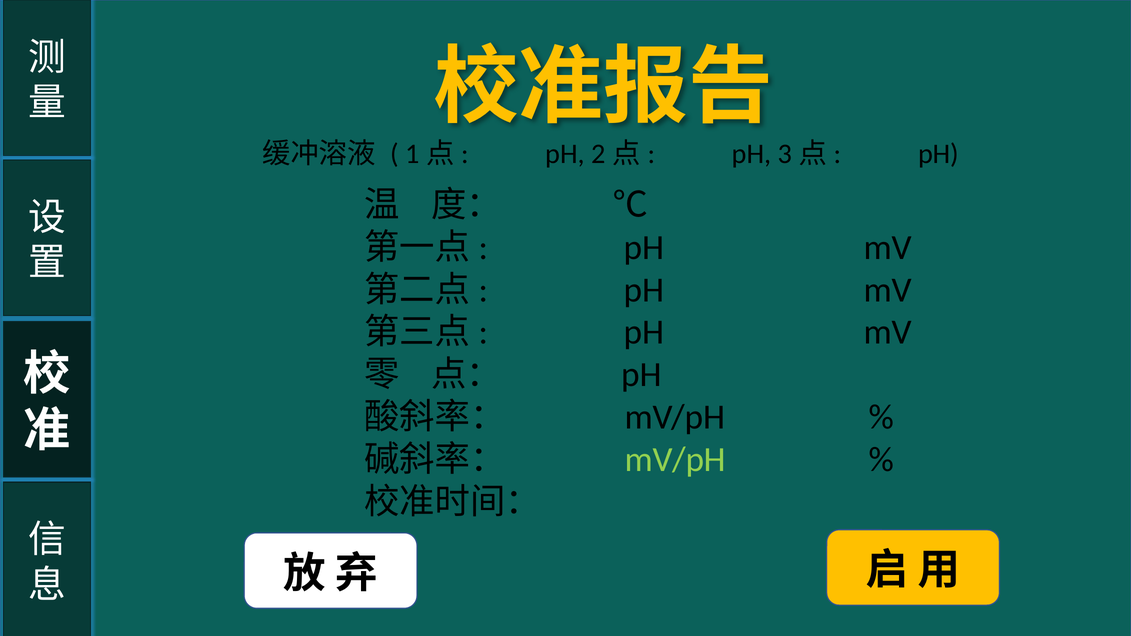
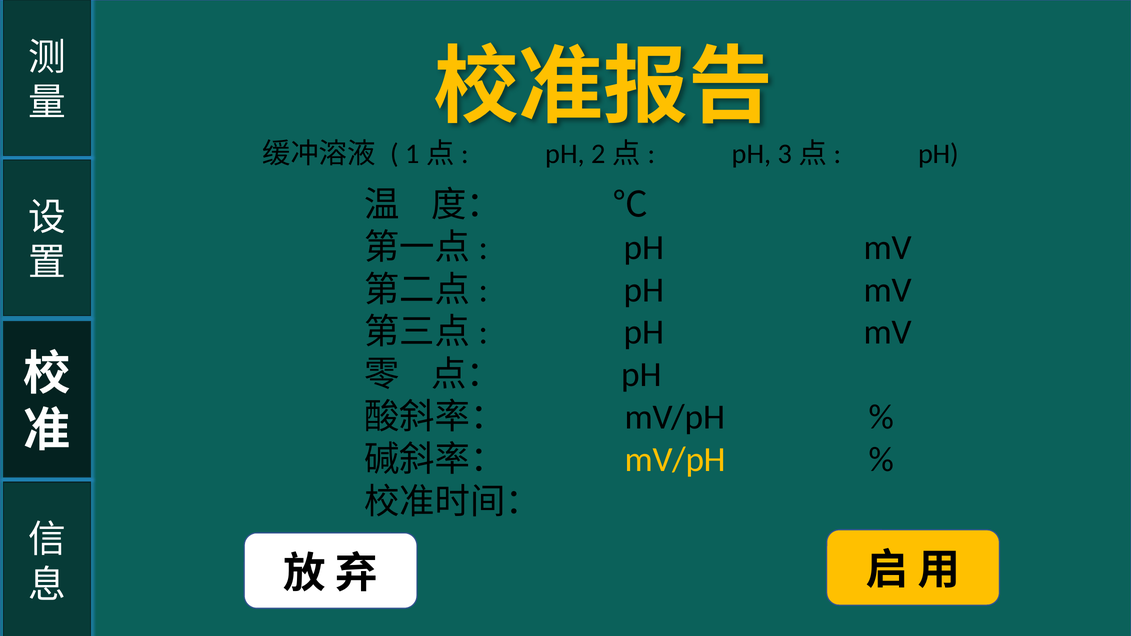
mV/pH at (675, 460) colour: light green -> yellow
